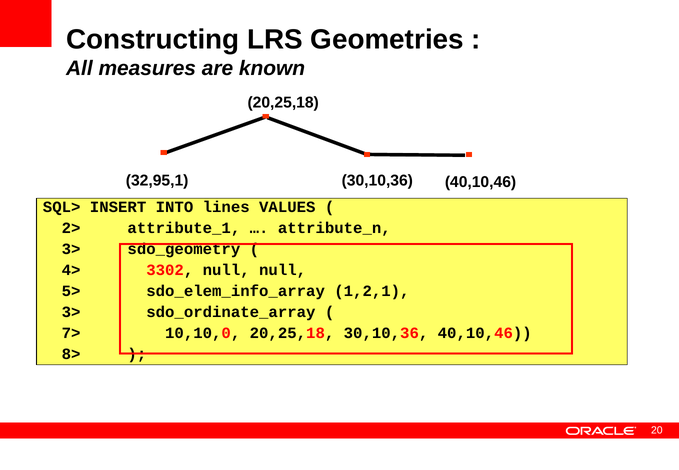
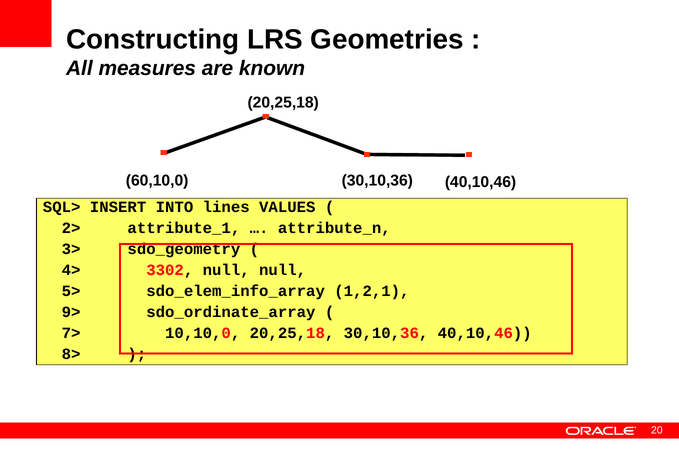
32,95,1: 32,95,1 -> 60,10,0
3> at (71, 312): 3> -> 9>
